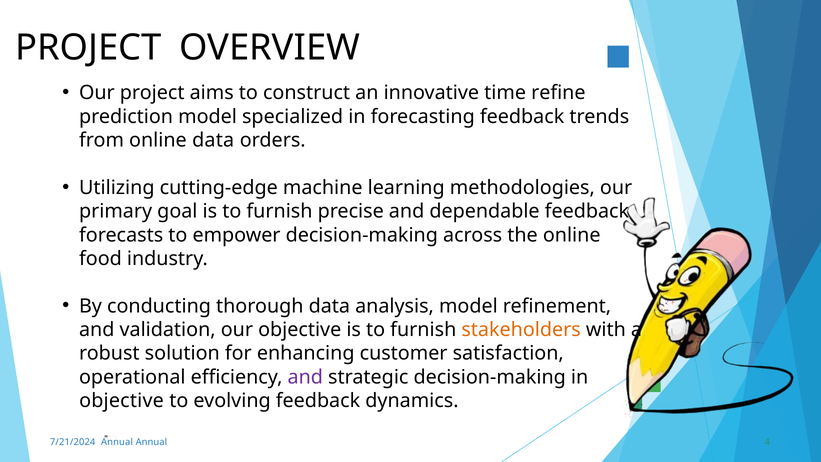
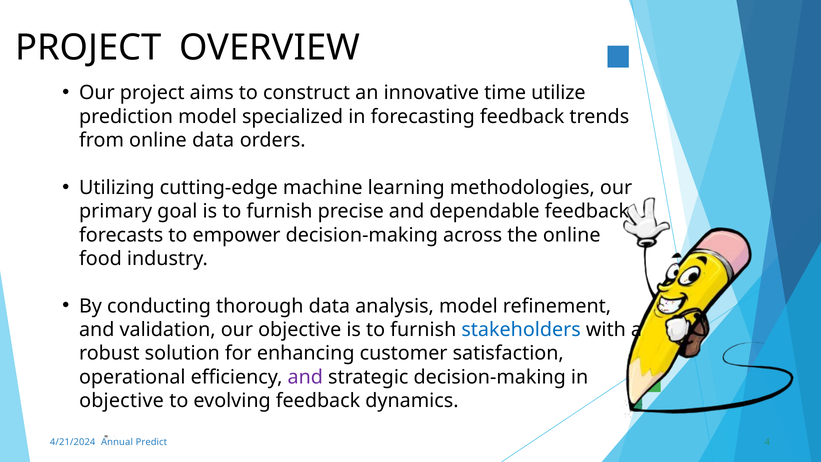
refine: refine -> utilize
stakeholders colour: orange -> blue
7/21/2024: 7/21/2024 -> 4/21/2024
Annual Annual: Annual -> Predict
